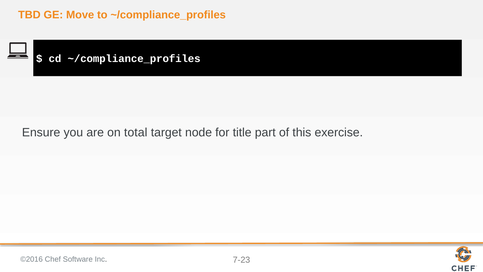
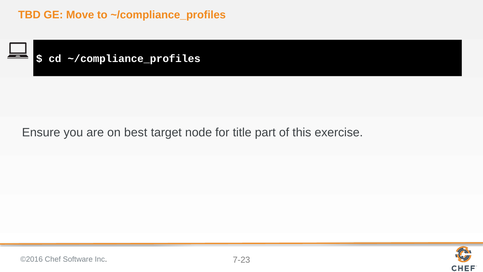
total: total -> best
